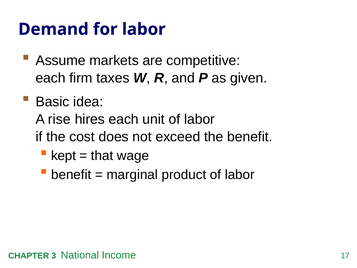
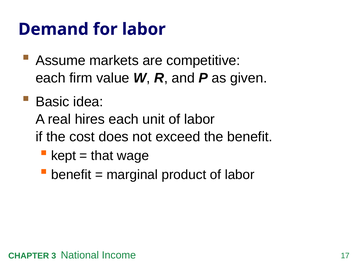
taxes: taxes -> value
rise: rise -> real
